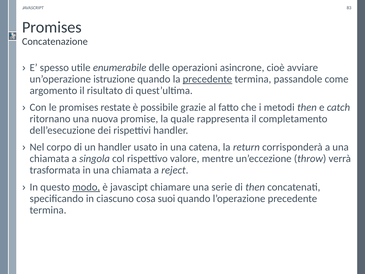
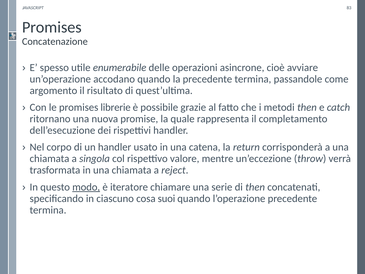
istruzione: istruzione -> accodano
precedente at (207, 79) underline: present -> none
restate: restate -> librerie
javascipt: javascipt -> iteratore
